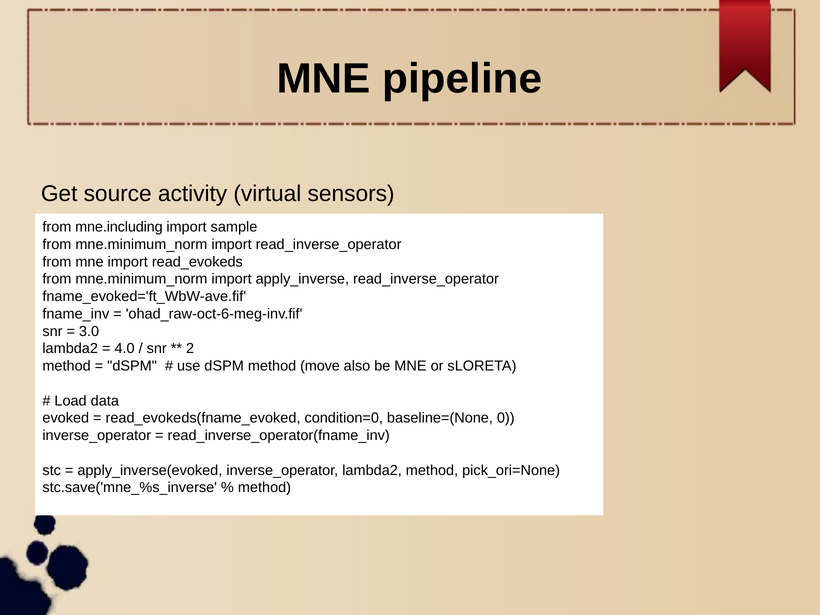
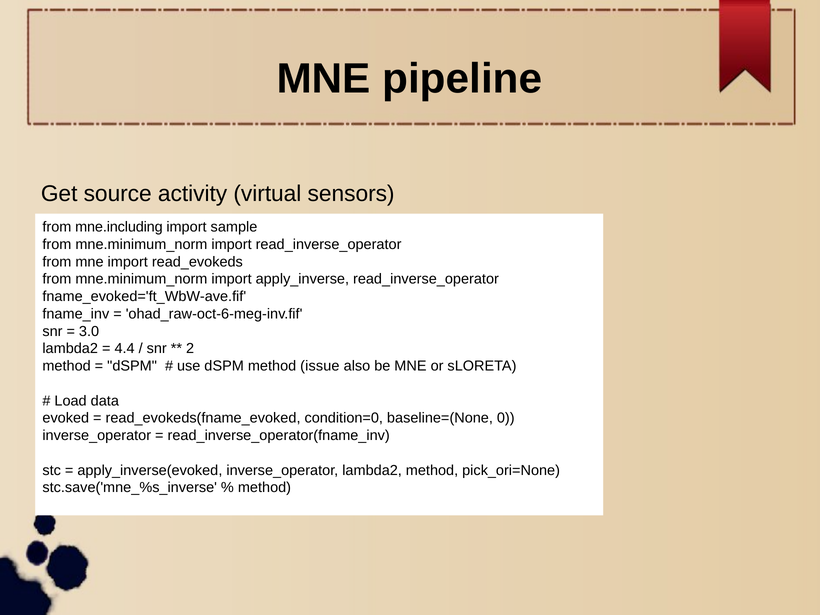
4.0: 4.0 -> 4.4
move: move -> issue
